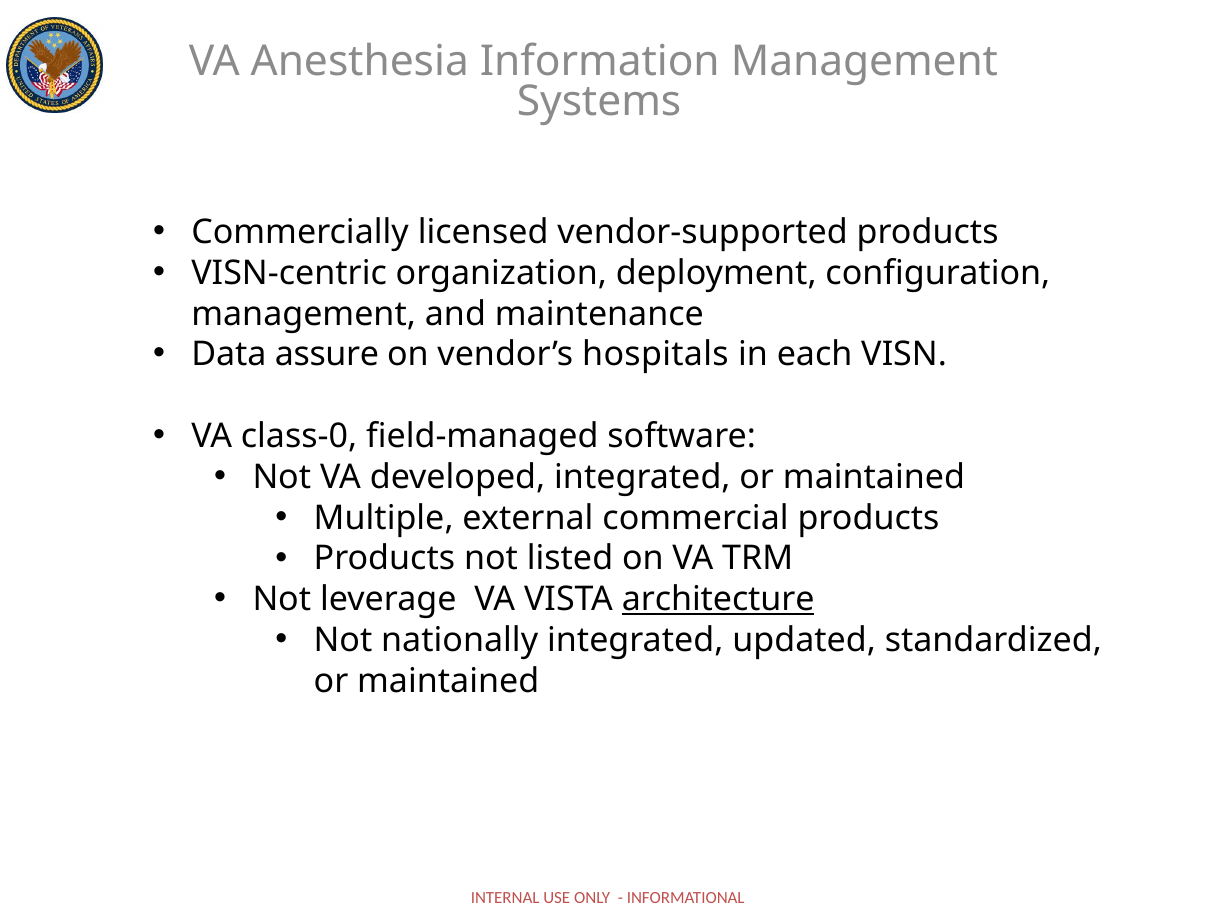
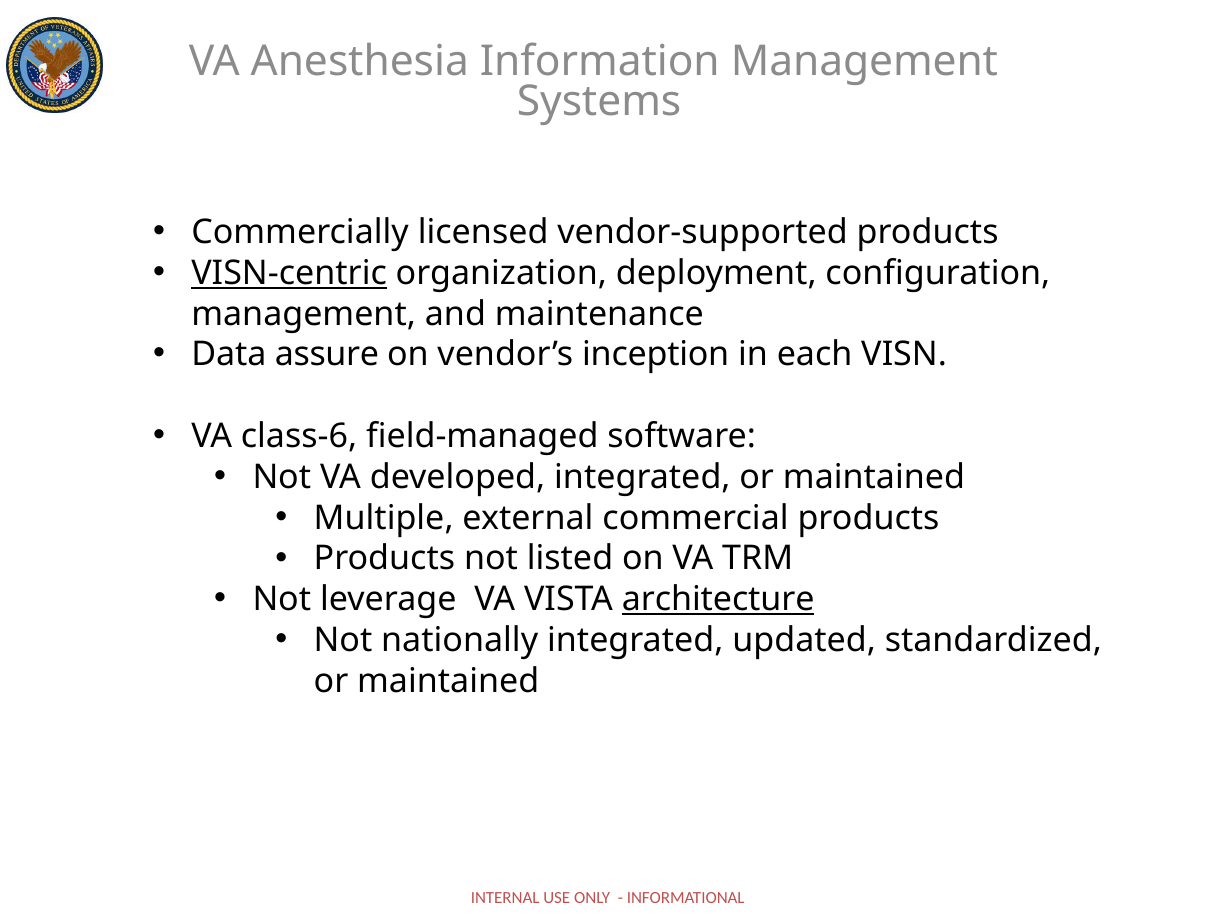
VISN-centric underline: none -> present
hospitals: hospitals -> inception
class-0: class-0 -> class-6
